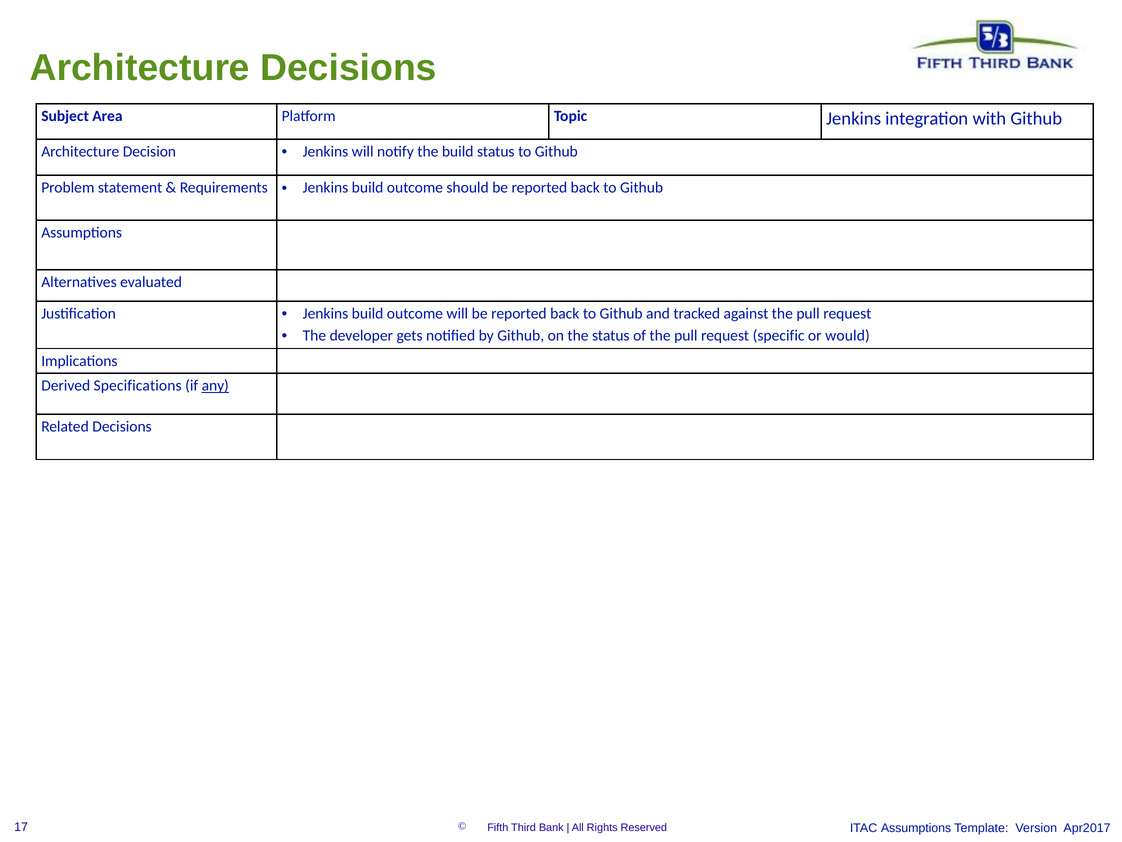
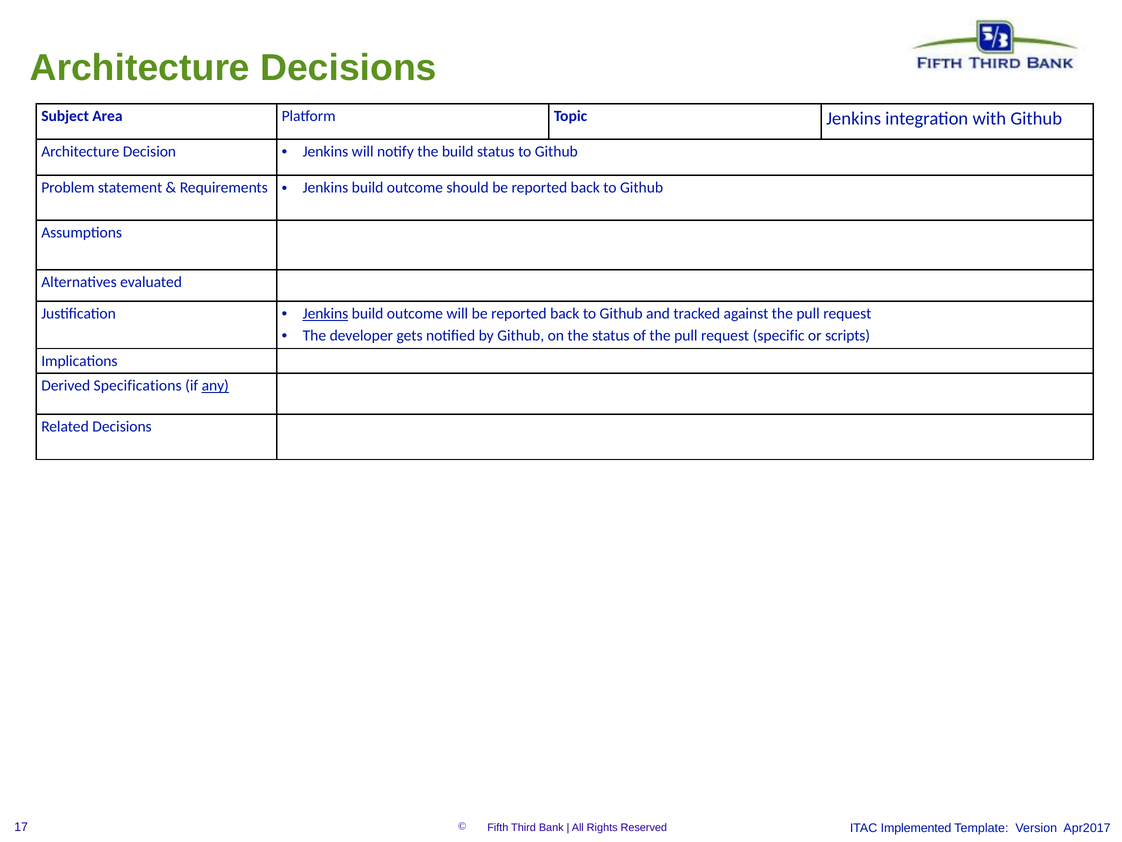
Jenkins at (326, 314) underline: none -> present
would: would -> scripts
ITAC Assumptions: Assumptions -> Implemented
